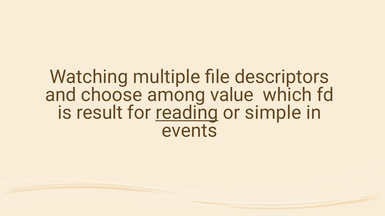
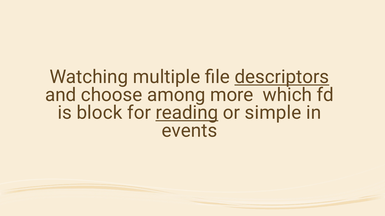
descriptors underline: none -> present
value: value -> more
result: result -> block
